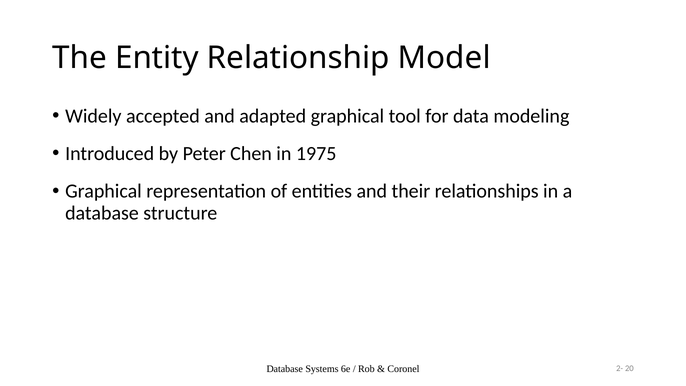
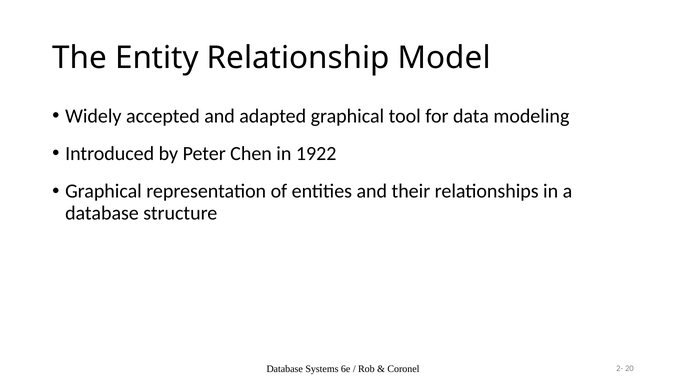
1975: 1975 -> 1922
